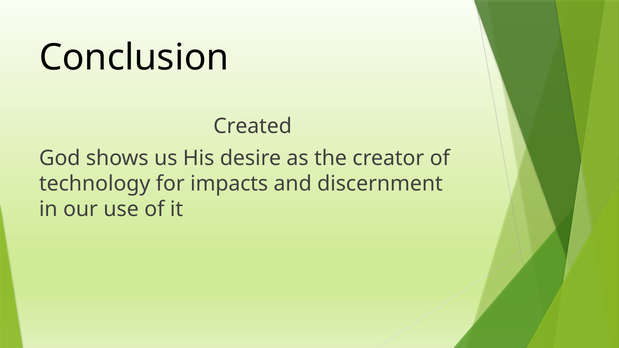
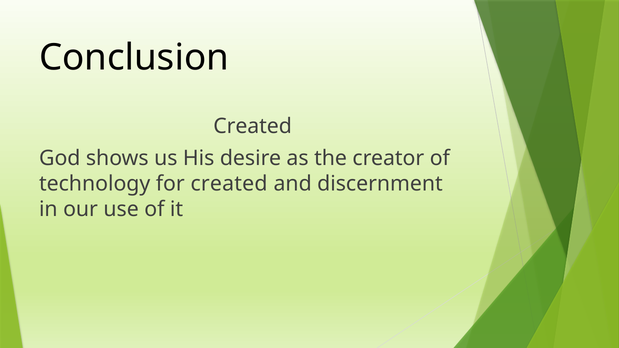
for impacts: impacts -> created
